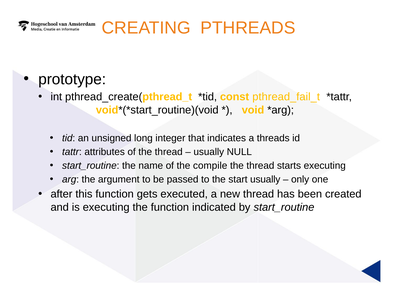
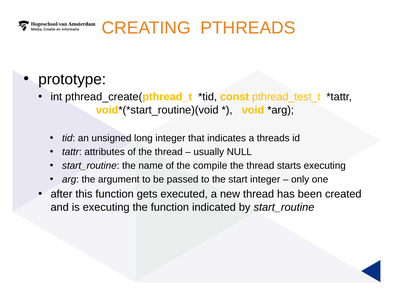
pthread_fail_t: pthread_fail_t -> pthread_test_t
start usually: usually -> integer
